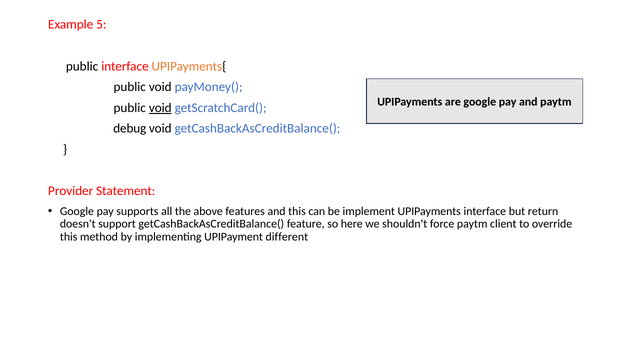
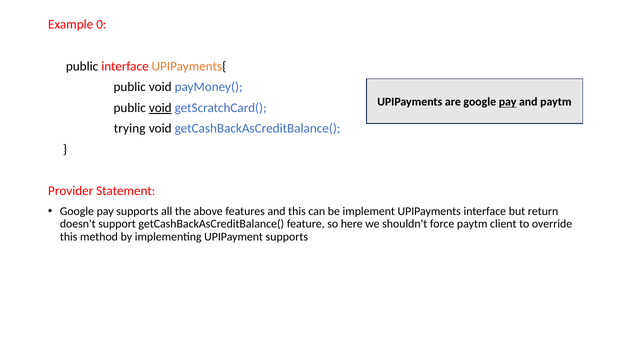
5: 5 -> 0
pay at (508, 102) underline: none -> present
debug: debug -> trying
UPIPayment different: different -> supports
